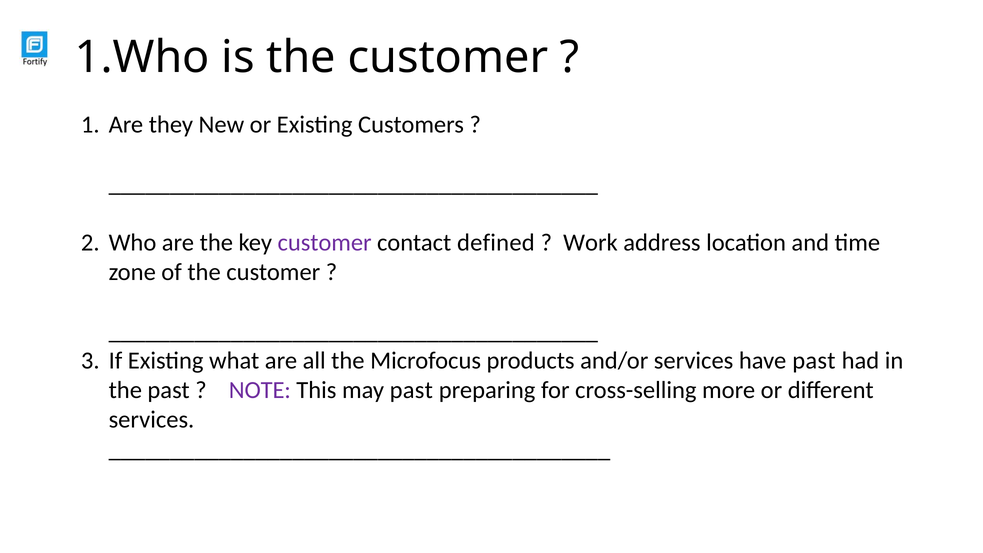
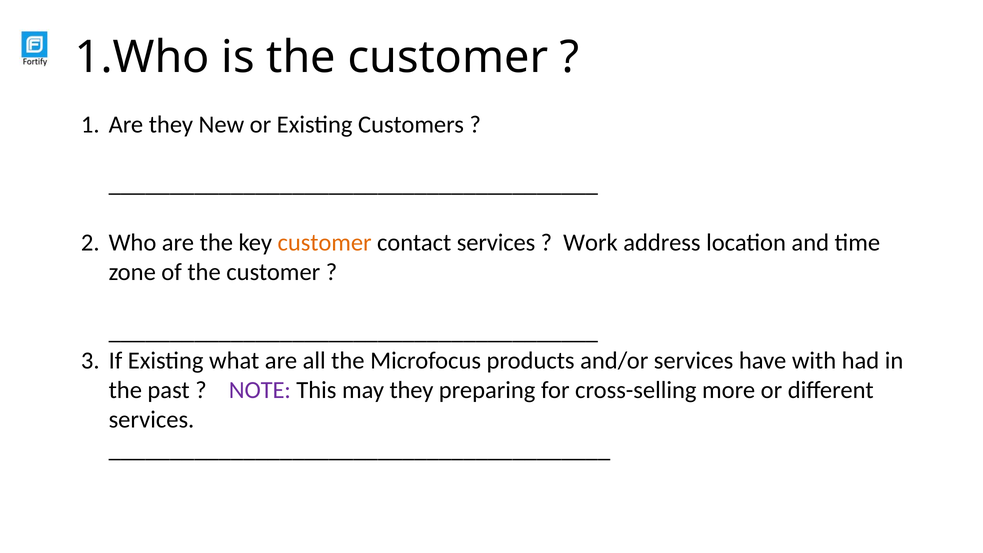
customer at (325, 243) colour: purple -> orange
contact defined: defined -> services
have past: past -> with
may past: past -> they
